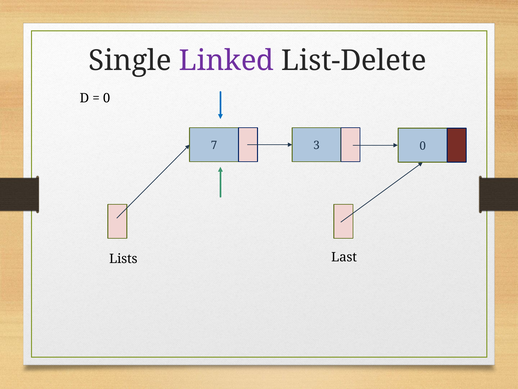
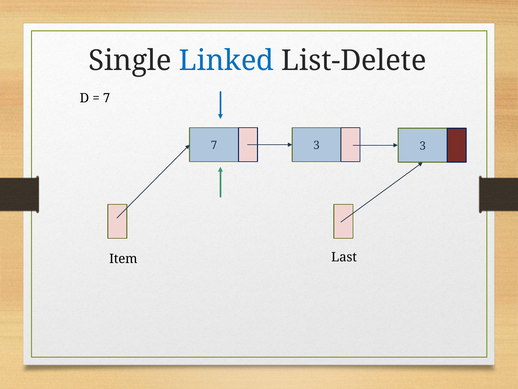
Linked colour: purple -> blue
0 at (107, 98): 0 -> 7
3 0: 0 -> 3
Lists: Lists -> Item
